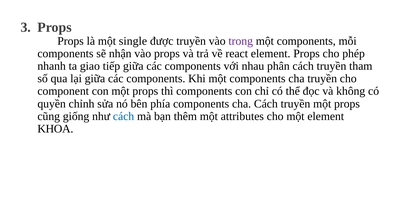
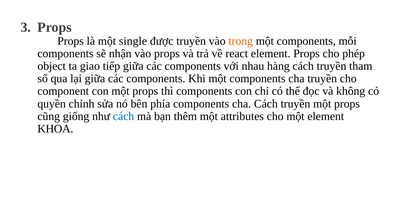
trong colour: purple -> orange
nhanh: nhanh -> object
phân: phân -> hàng
